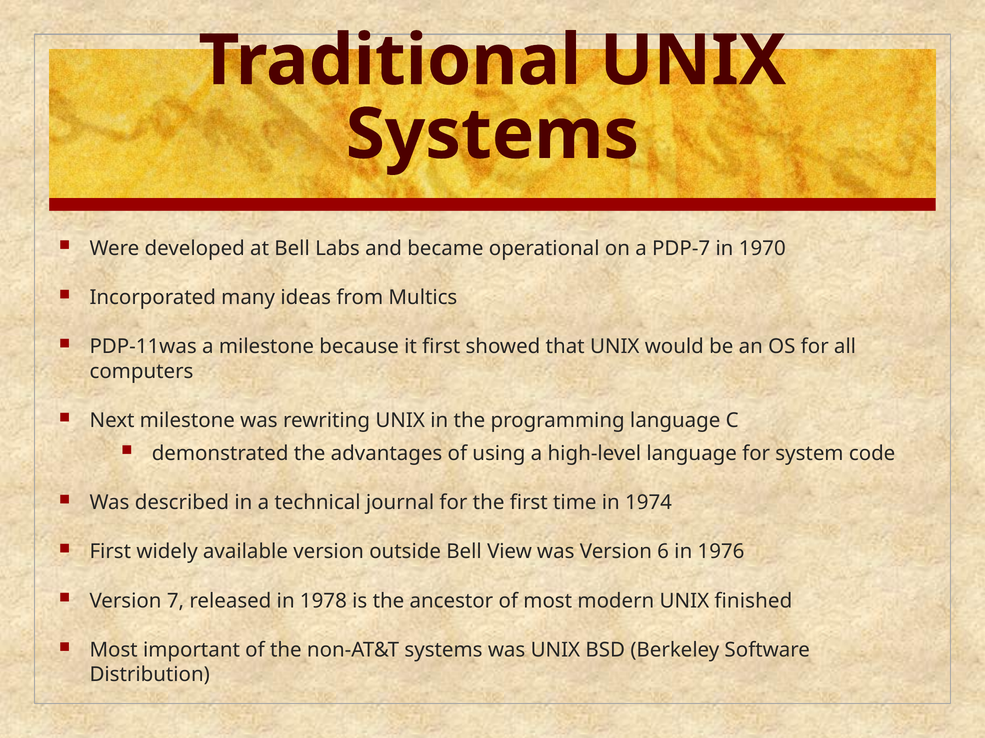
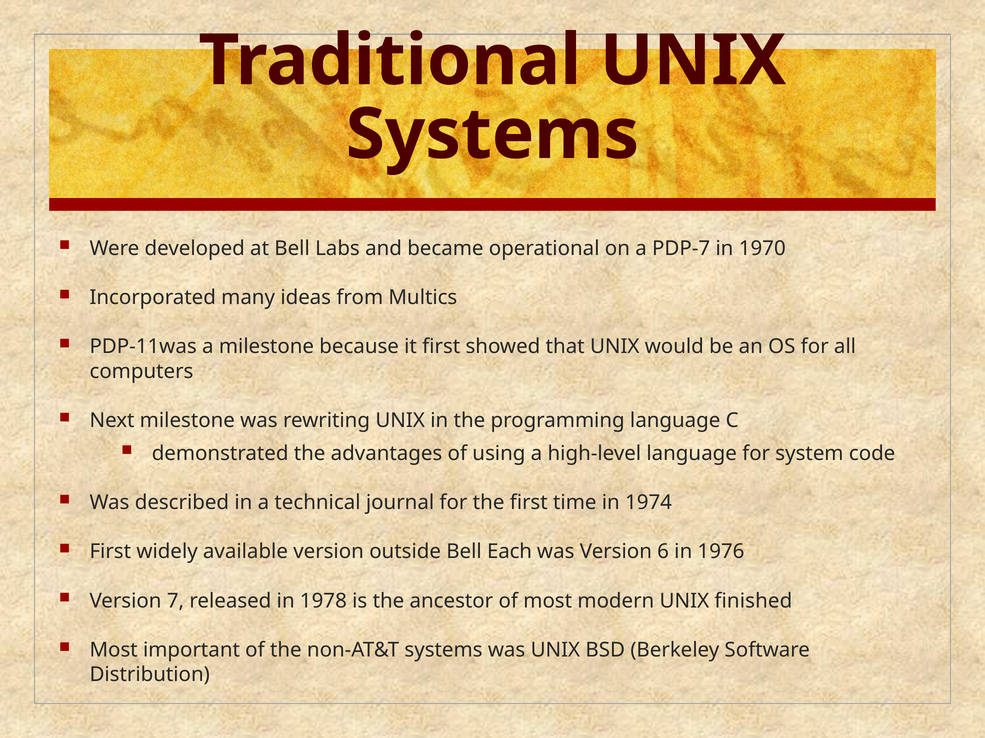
View: View -> Each
